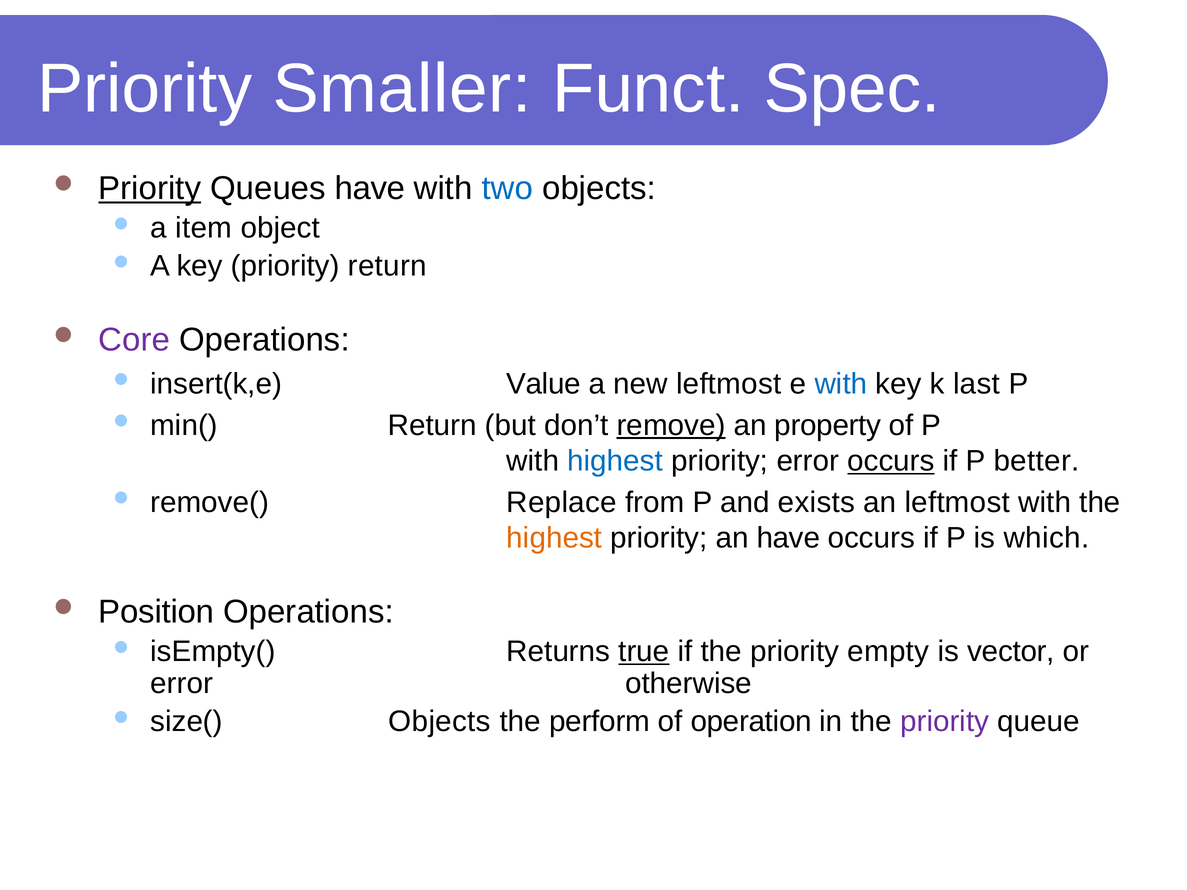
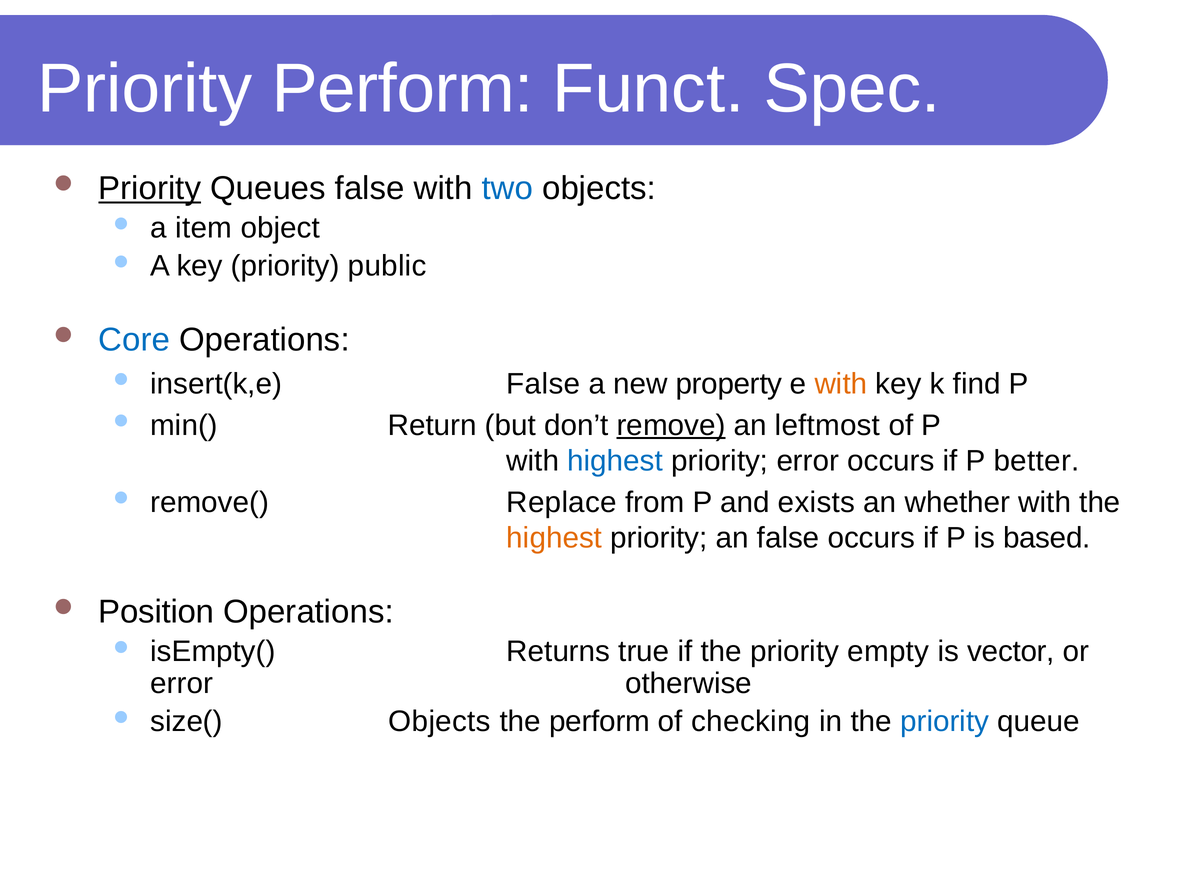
Priority Smaller: Smaller -> Perform
Queues have: have -> false
priority return: return -> public
Core colour: purple -> blue
insert(k,e Value: Value -> False
new leftmost: leftmost -> property
with at (841, 384) colour: blue -> orange
last: last -> find
property: property -> leftmost
occurs at (891, 461) underline: present -> none
an leftmost: leftmost -> whether
an have: have -> false
which: which -> based
true underline: present -> none
operation: operation -> checking
priority at (945, 722) colour: purple -> blue
